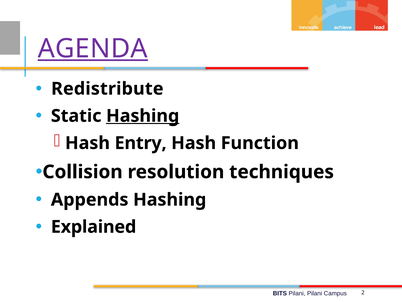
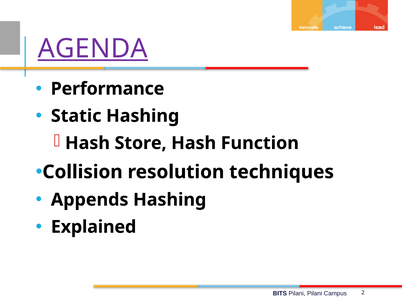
Redistribute: Redistribute -> Performance
Hashing at (143, 116) underline: present -> none
Entry: Entry -> Store
